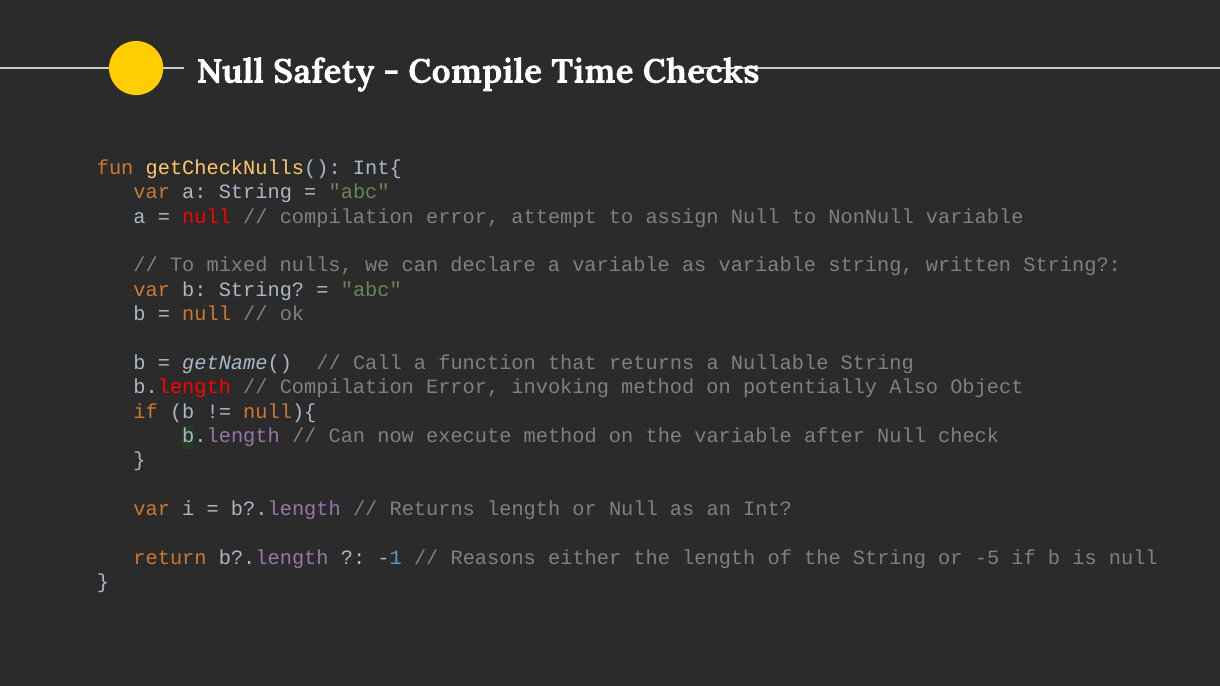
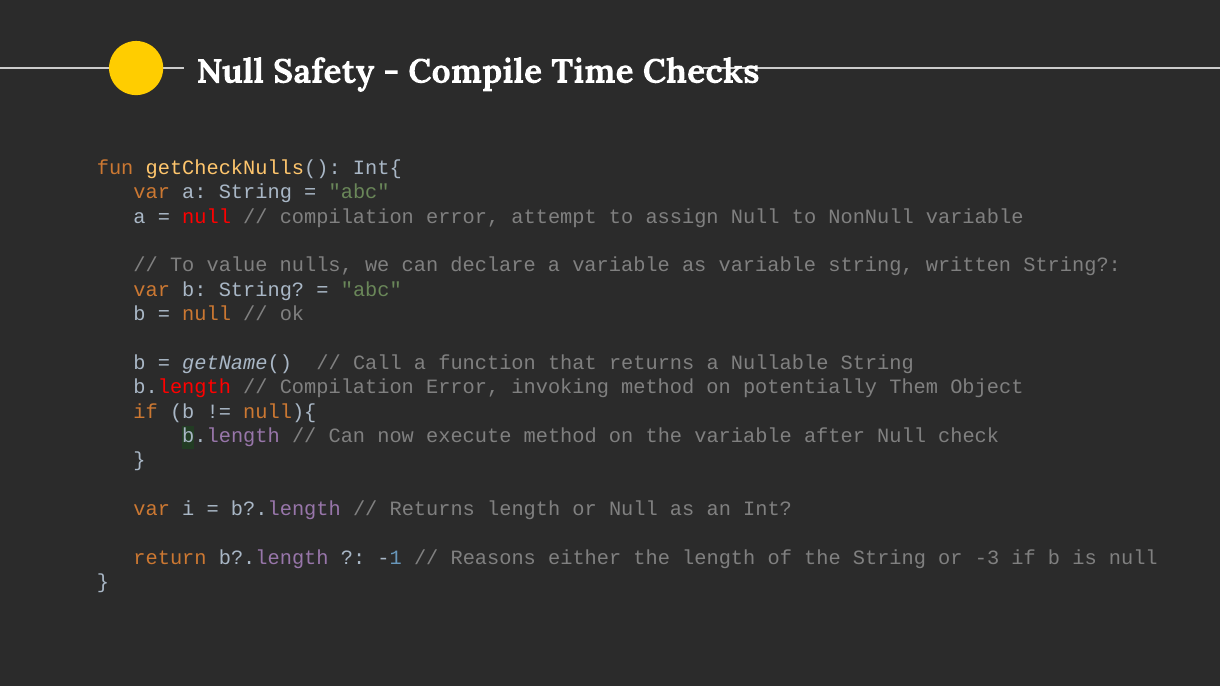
mixed: mixed -> value
Also: Also -> Them
-5: -5 -> -3
